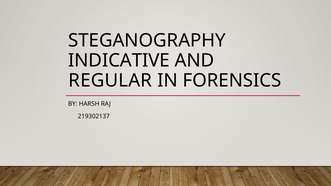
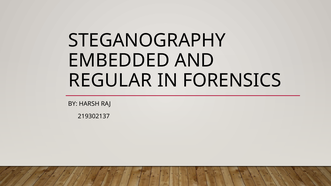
INDICATIVE: INDICATIVE -> EMBEDDED
